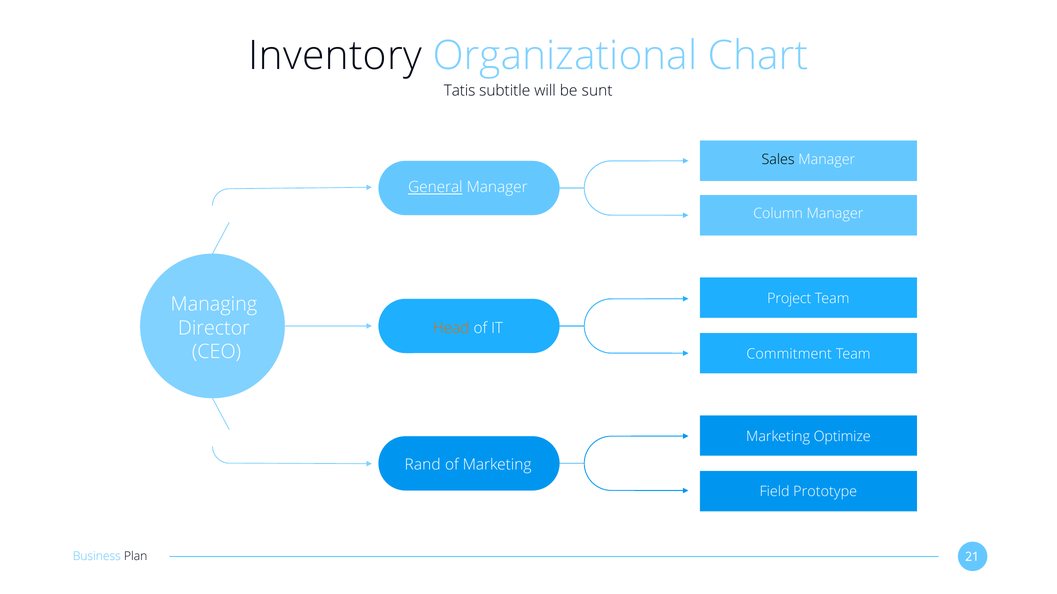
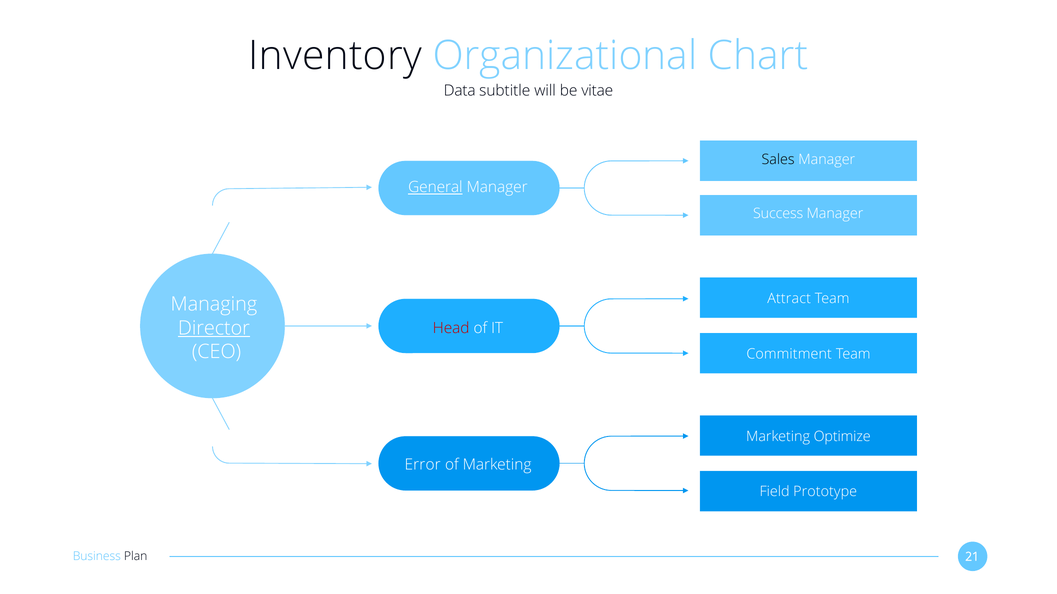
Tatis: Tatis -> Data
sunt: sunt -> vitae
Column: Column -> Success
Project: Project -> Attract
Director underline: none -> present
Head colour: orange -> red
Rand: Rand -> Error
